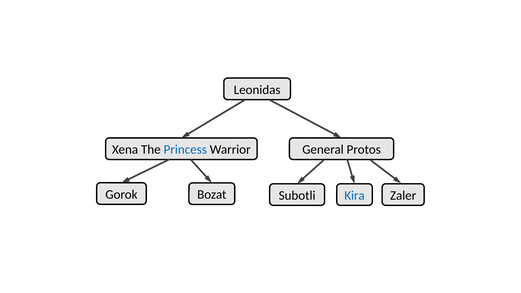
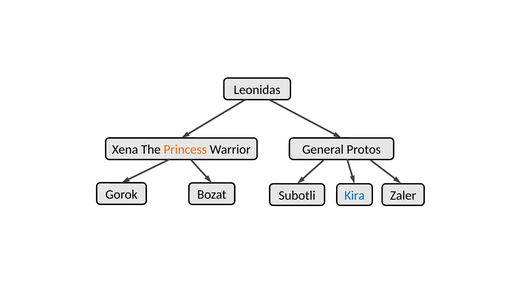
Princess colour: blue -> orange
